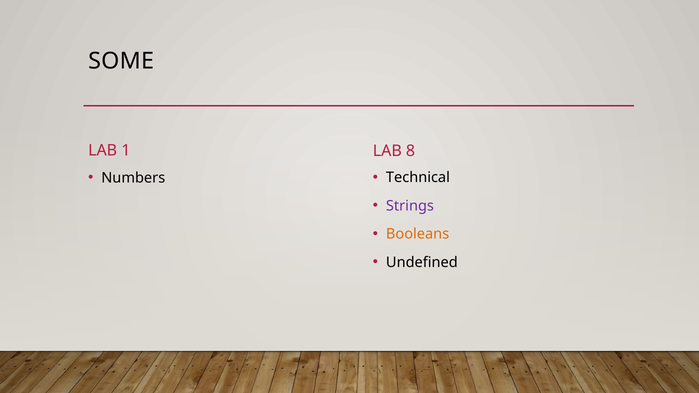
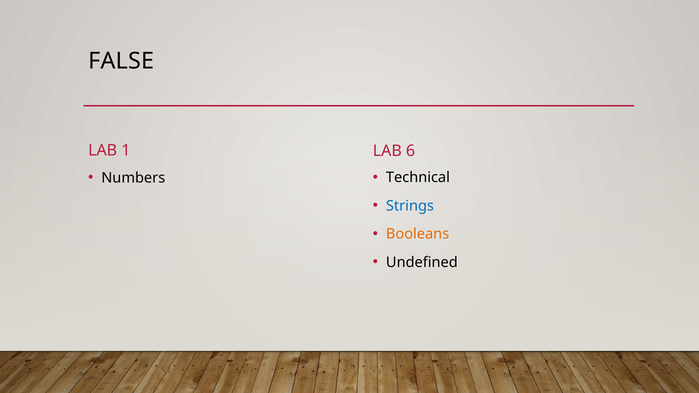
SOME: SOME -> FALSE
8: 8 -> 6
Strings colour: purple -> blue
